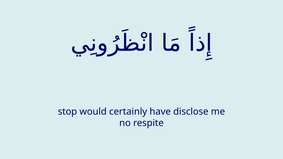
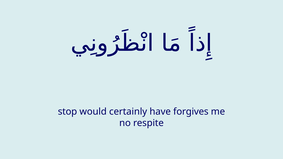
disclose: disclose -> forgives
